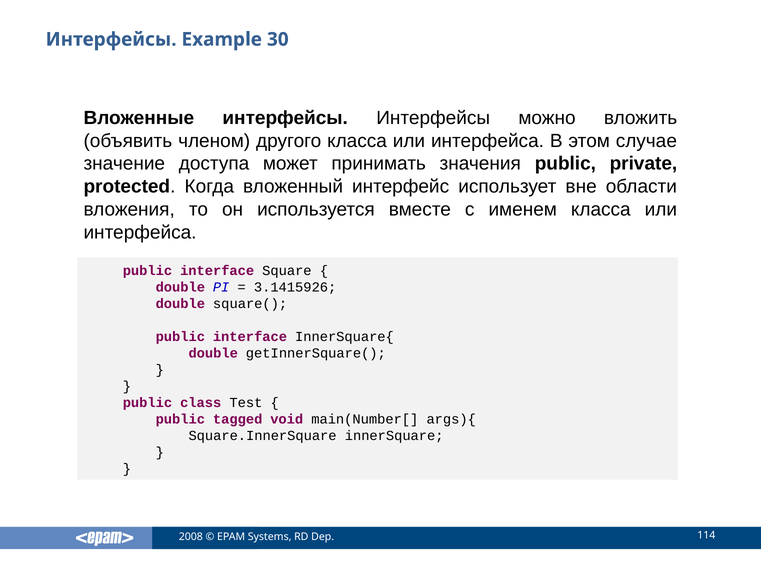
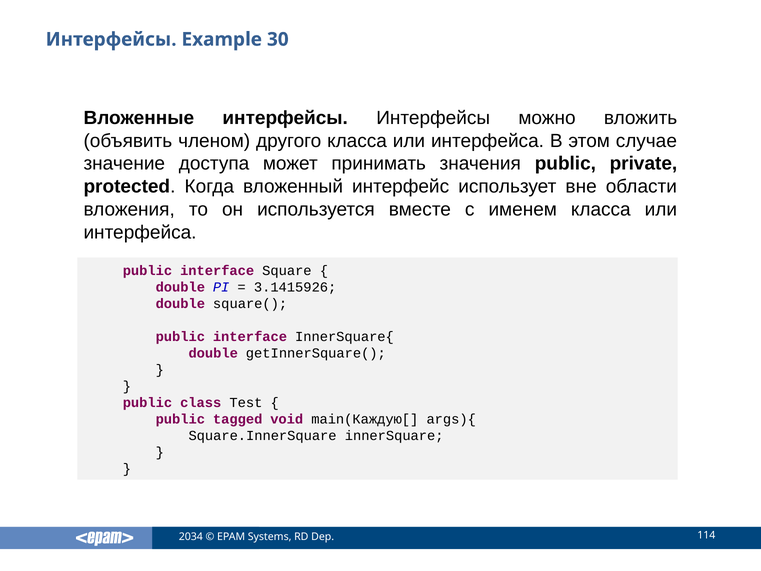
main(Number[: main(Number[ -> main(Каждую[
2008: 2008 -> 2034
